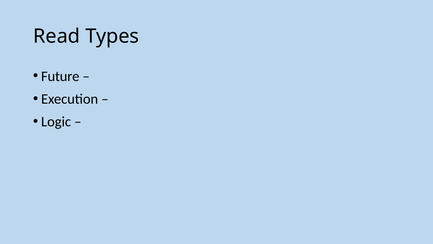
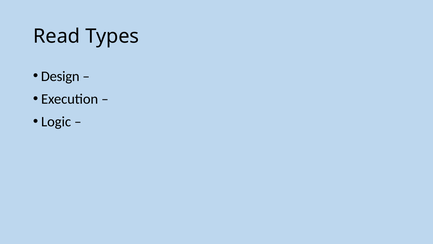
Future: Future -> Design
